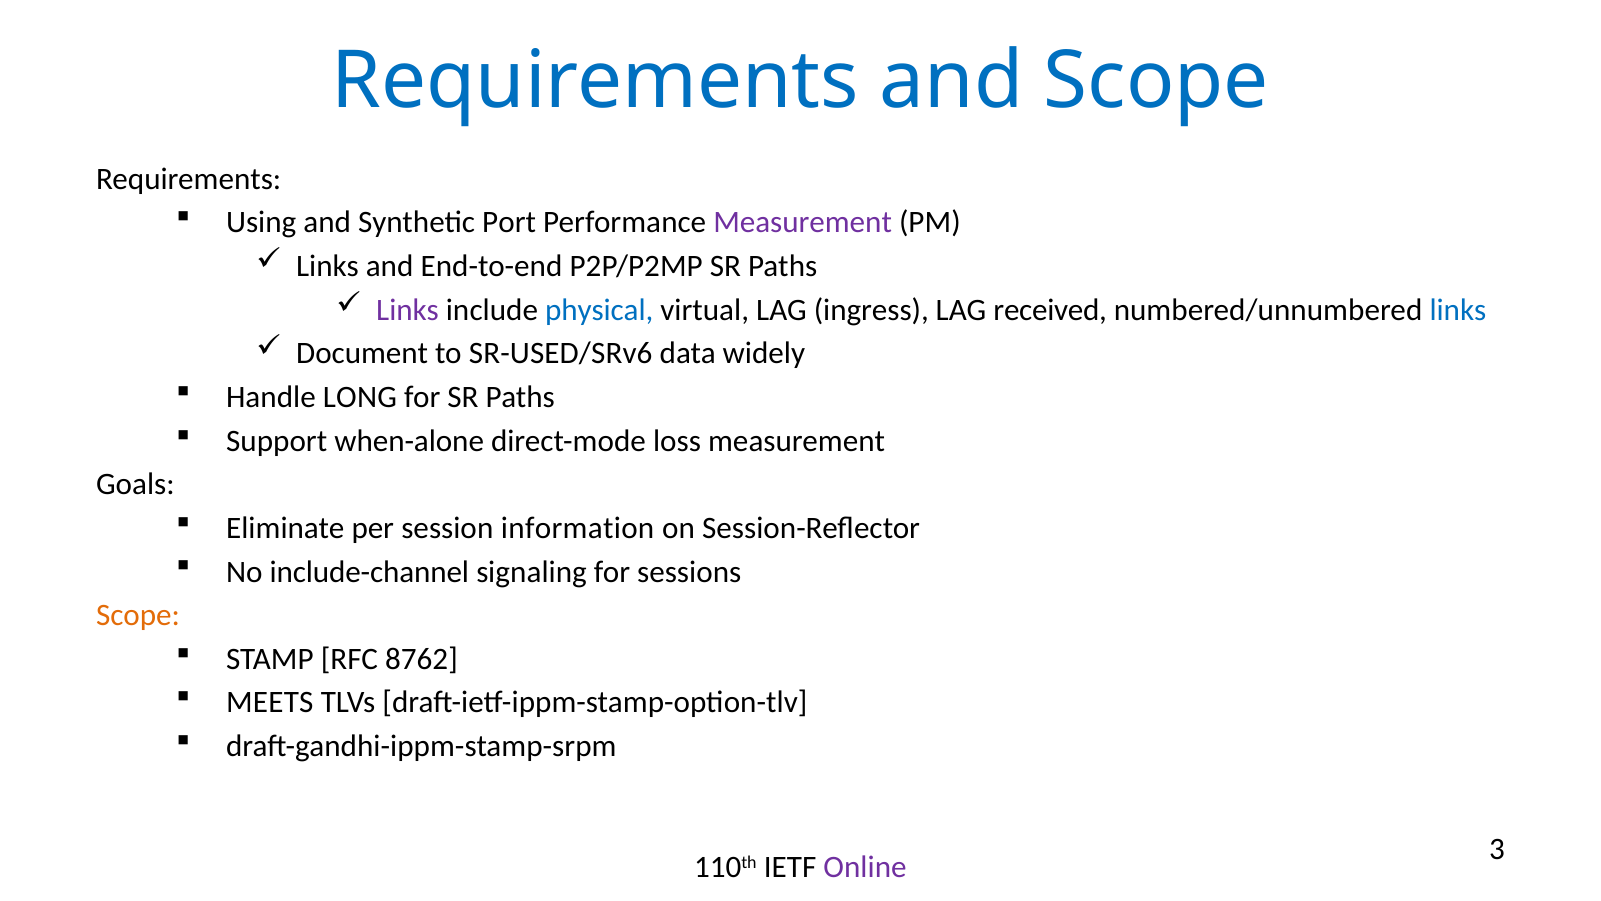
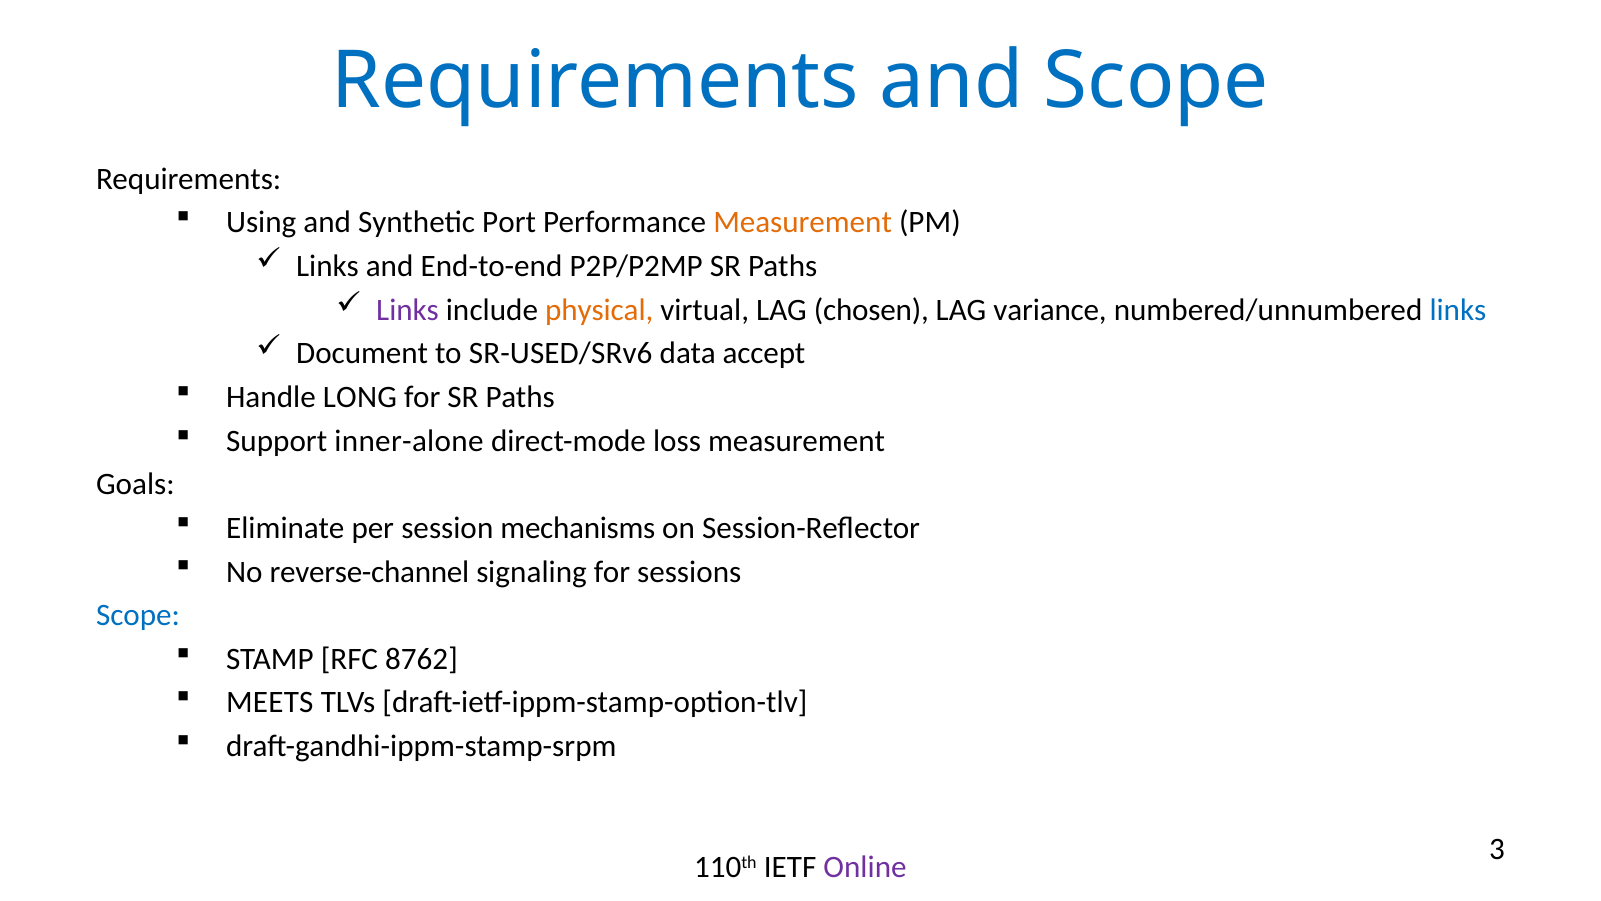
Measurement at (803, 223) colour: purple -> orange
physical colour: blue -> orange
ingress: ingress -> chosen
received: received -> variance
widely: widely -> accept
when-alone: when-alone -> inner-alone
information: information -> mechanisms
include-channel: include-channel -> reverse-channel
Scope at (138, 615) colour: orange -> blue
